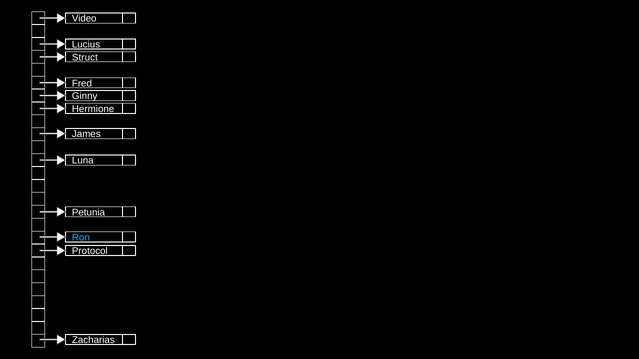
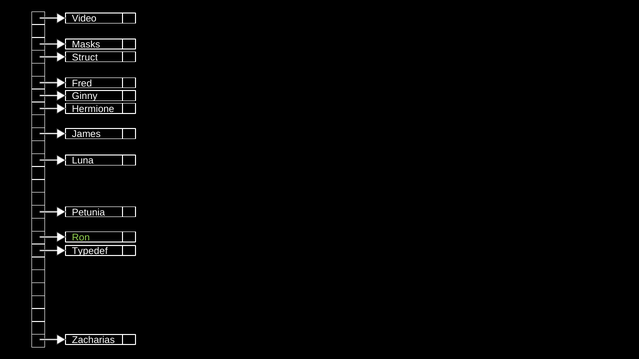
Lucius: Lucius -> Masks
Ron colour: light blue -> light green
Protocol: Protocol -> Typedef
